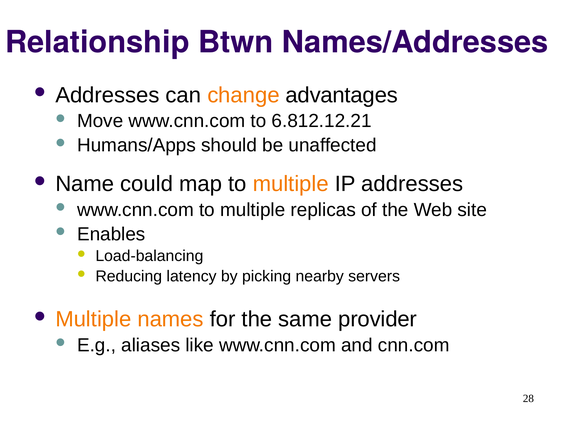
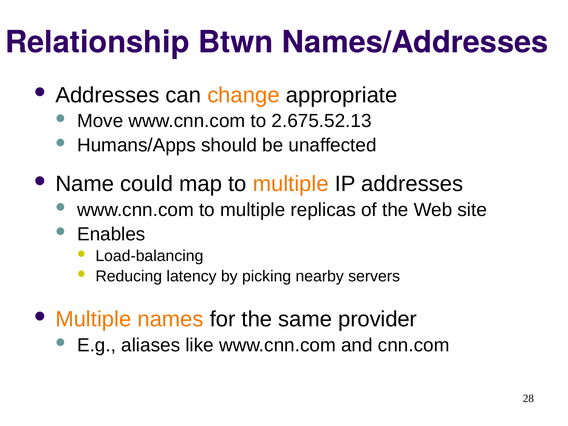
advantages: advantages -> appropriate
6.812.12.21: 6.812.12.21 -> 2.675.52.13
